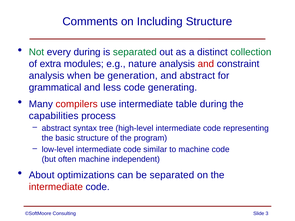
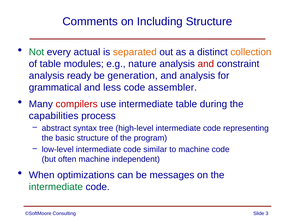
every during: during -> actual
separated at (135, 52) colour: green -> orange
collection colour: green -> orange
of extra: extra -> table
when: when -> ready
and abstract: abstract -> analysis
generating: generating -> assembler
About: About -> When
be separated: separated -> messages
intermediate at (56, 187) colour: red -> green
